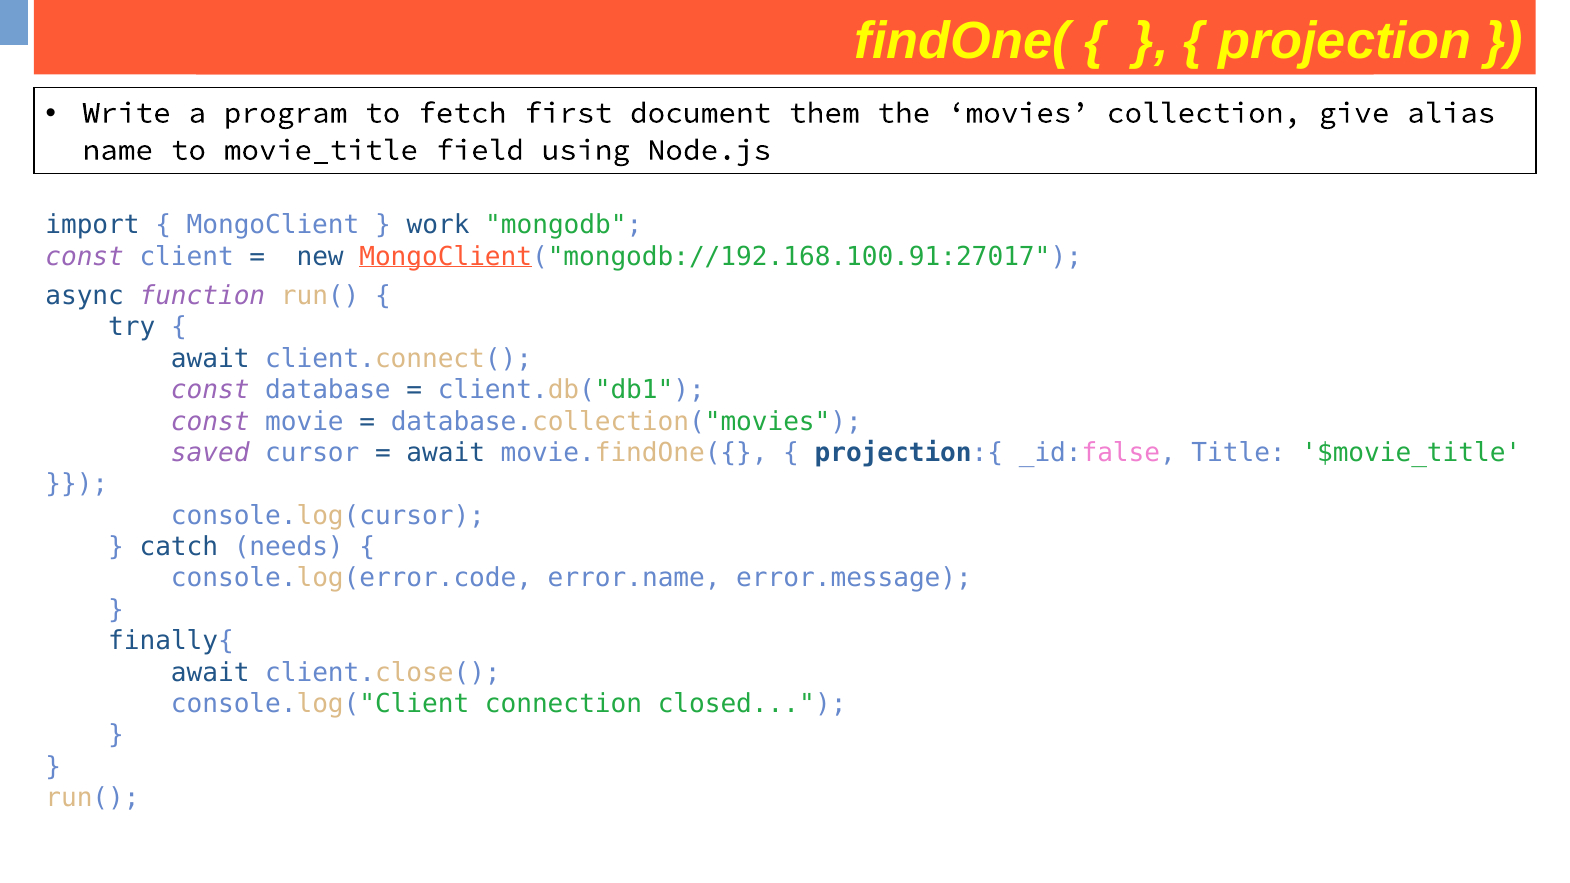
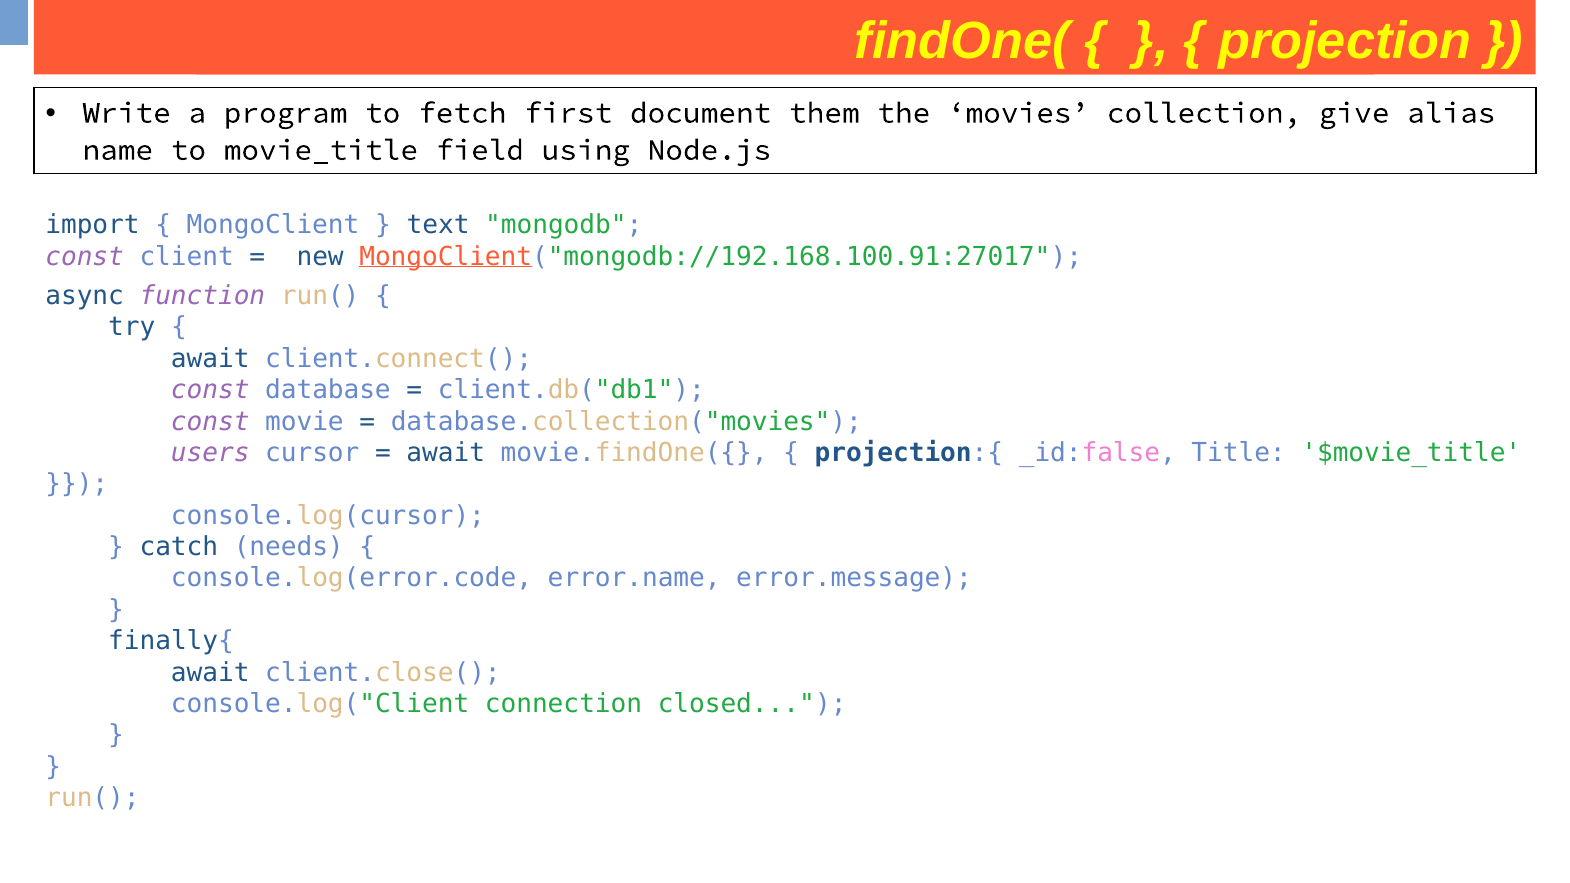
work: work -> text
saved: saved -> users
